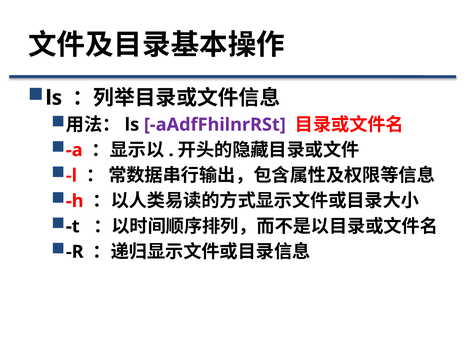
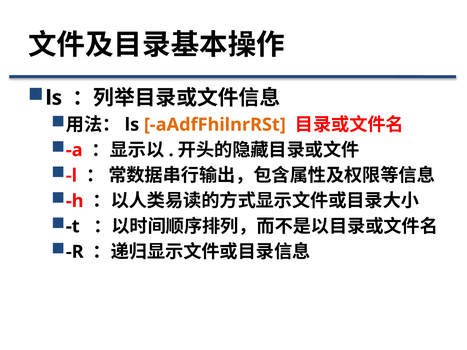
aAdfFhilnrRSt colour: purple -> orange
